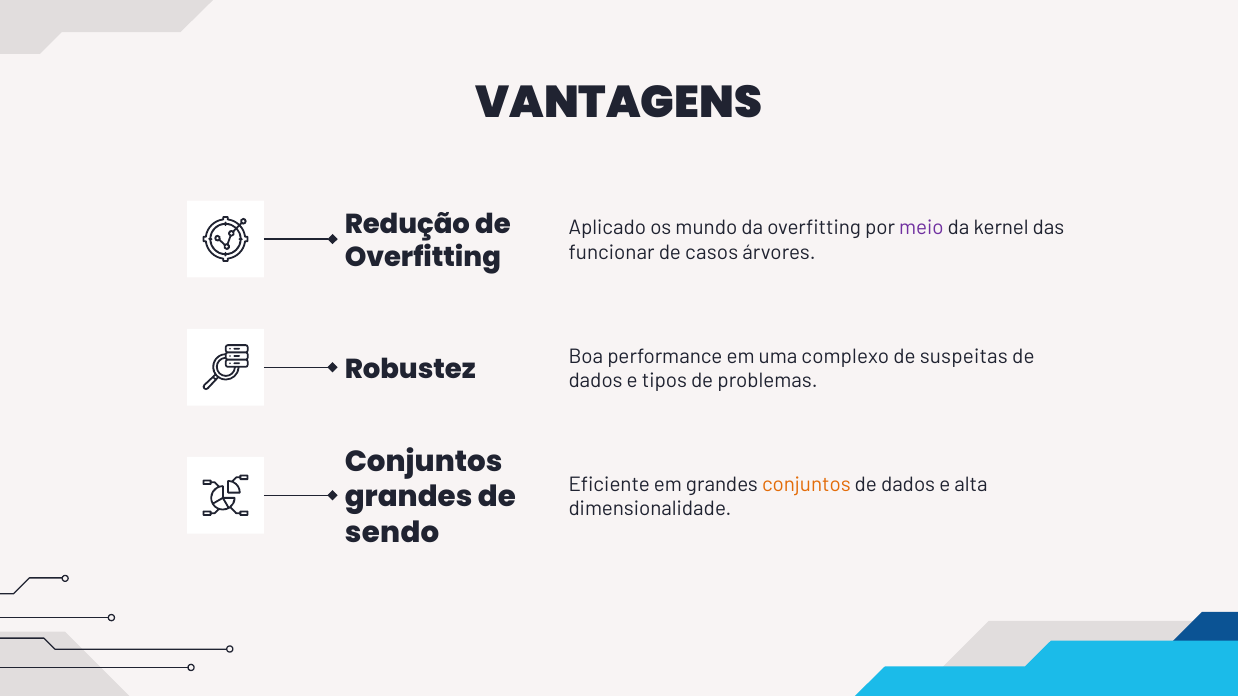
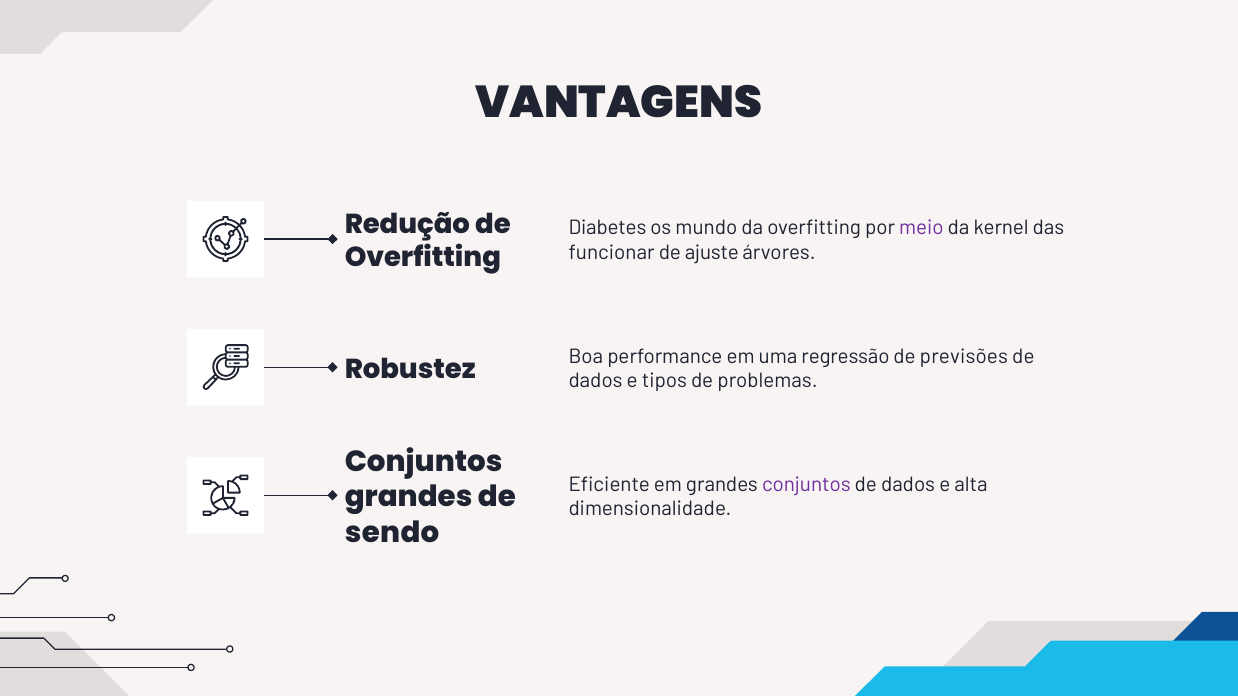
Aplicado: Aplicado -> Diabetes
casos: casos -> ajuste
complexo: complexo -> regressão
suspeitas: suspeitas -> previsões
conjuntos at (806, 485) colour: orange -> purple
